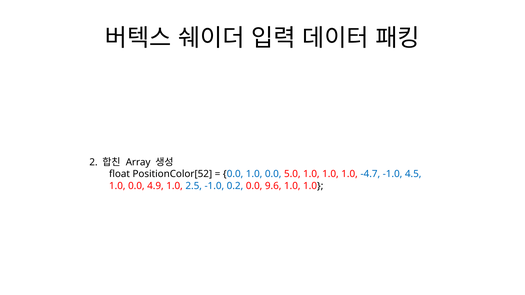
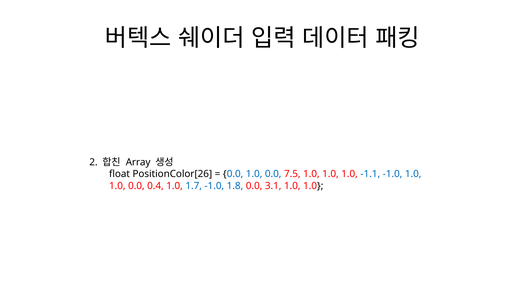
PositionColor[52: PositionColor[52 -> PositionColor[26
5.0: 5.0 -> 7.5
-4.7: -4.7 -> -1.1
-1.0 4.5: 4.5 -> 1.0
4.9: 4.9 -> 0.4
2.5: 2.5 -> 1.7
0.2: 0.2 -> 1.8
9.6: 9.6 -> 3.1
